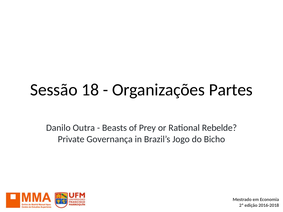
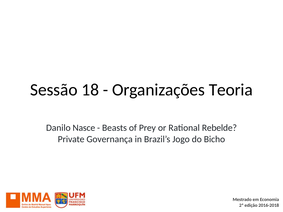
Partes: Partes -> Teoria
Outra: Outra -> Nasce
